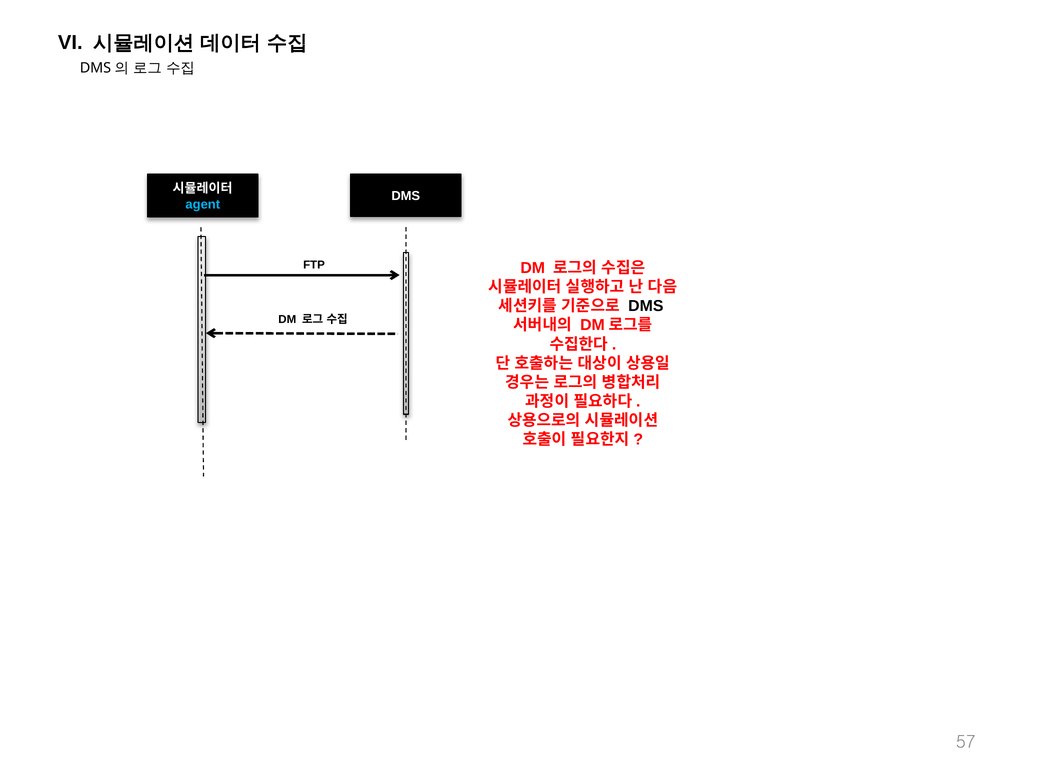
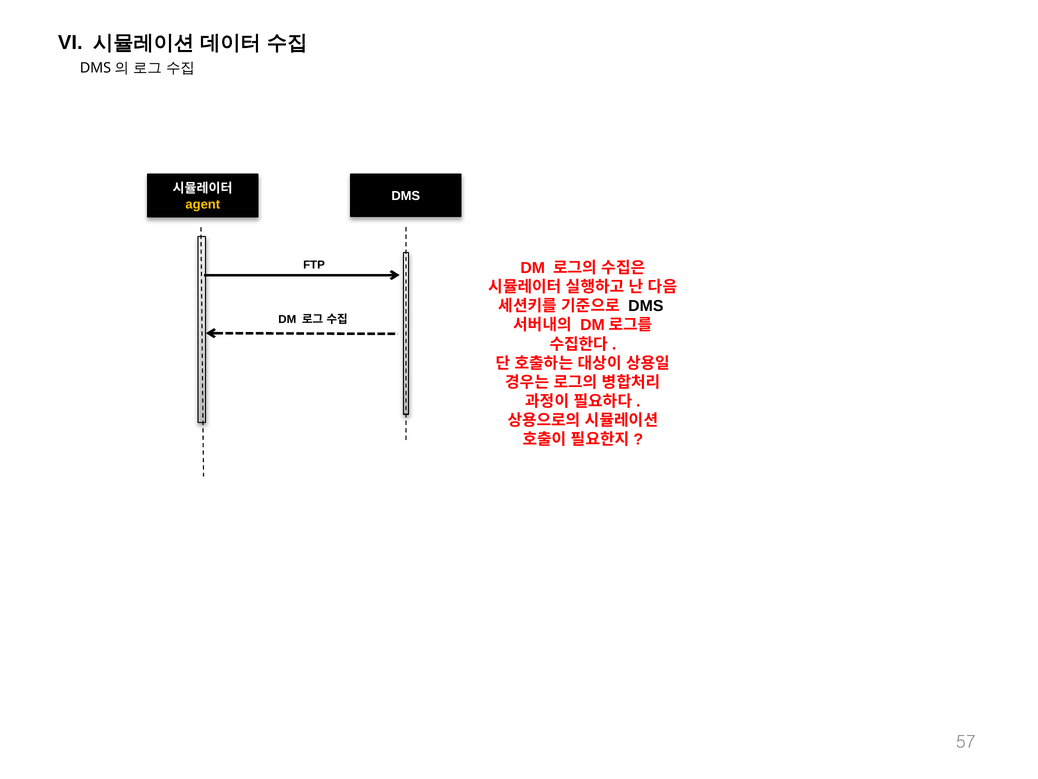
agent colour: light blue -> yellow
